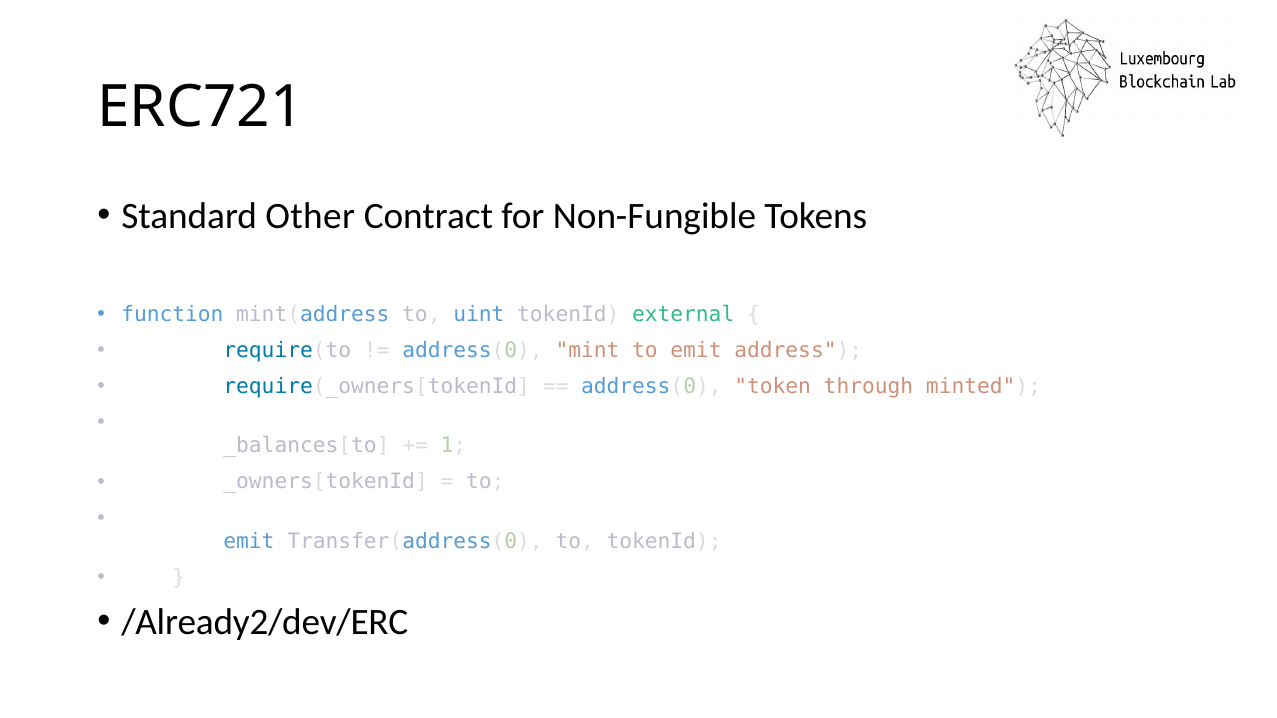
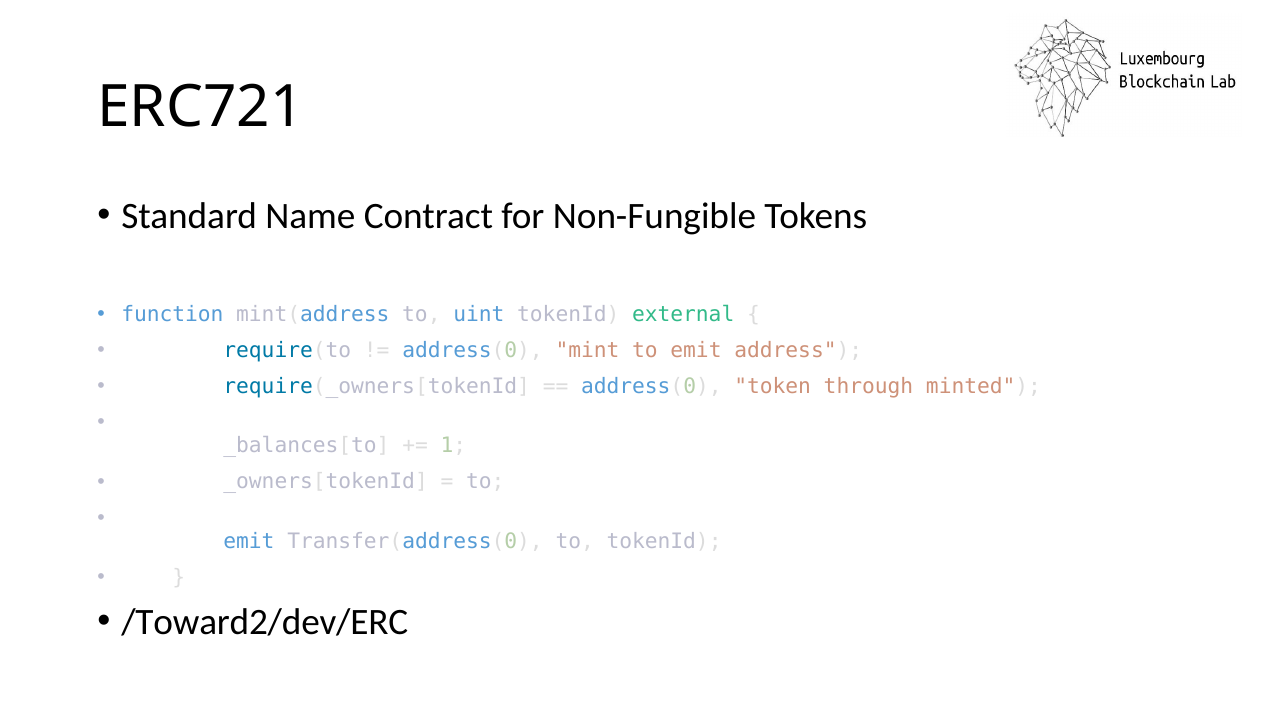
Other: Other -> Name
/Already2/dev/ERC: /Already2/dev/ERC -> /Toward2/dev/ERC
